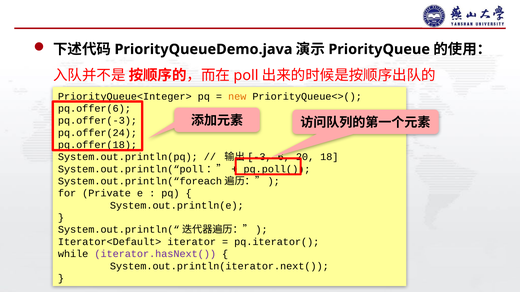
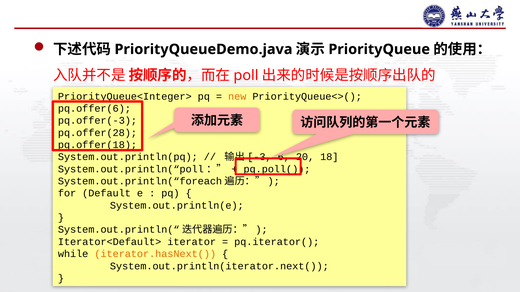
pq.offer(24: pq.offer(24 -> pq.offer(28
Private: Private -> Default
iterator.hasNext( colour: purple -> orange
